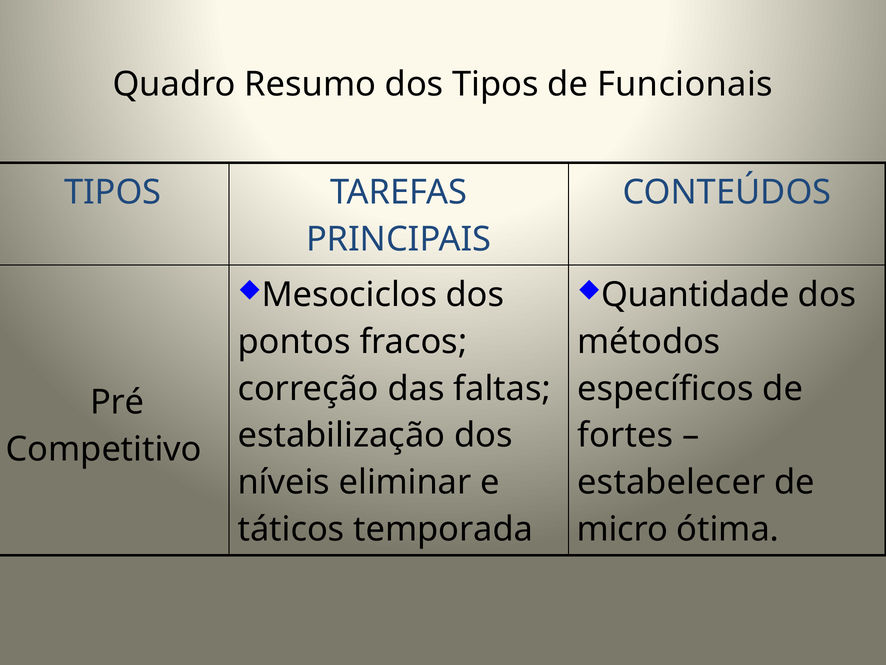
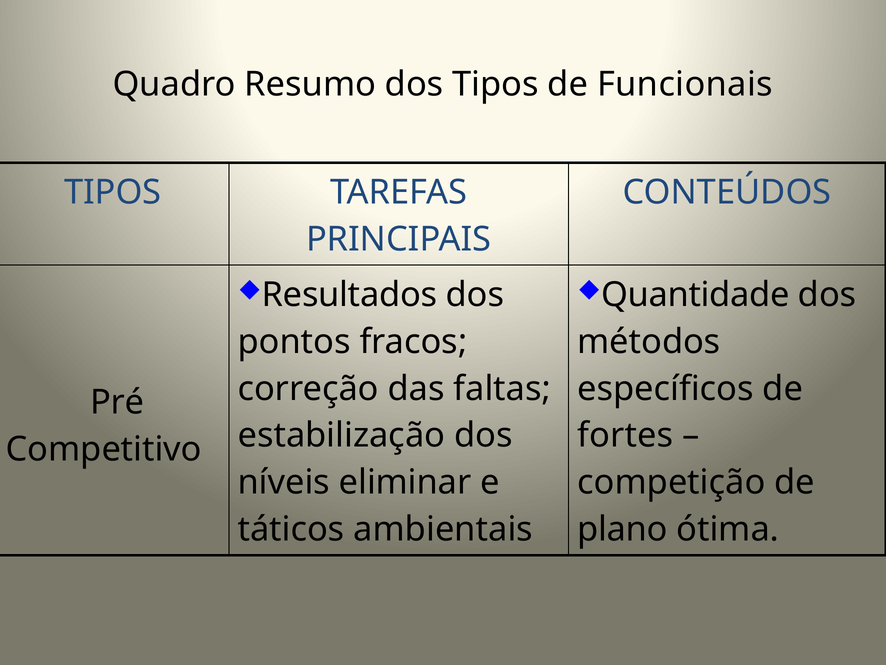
Mesociclos: Mesociclos -> Resultados
estabelecer: estabelecer -> competição
temporada: temporada -> ambientais
micro: micro -> plano
